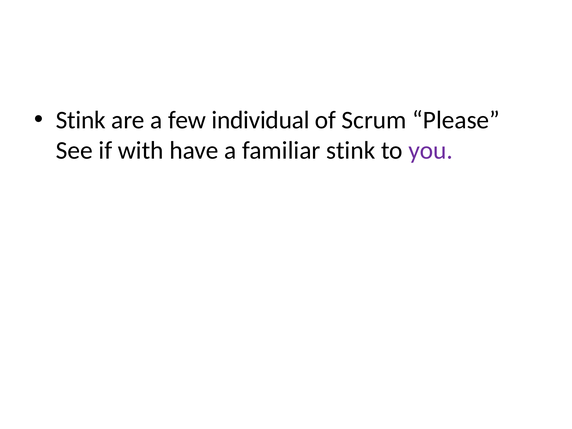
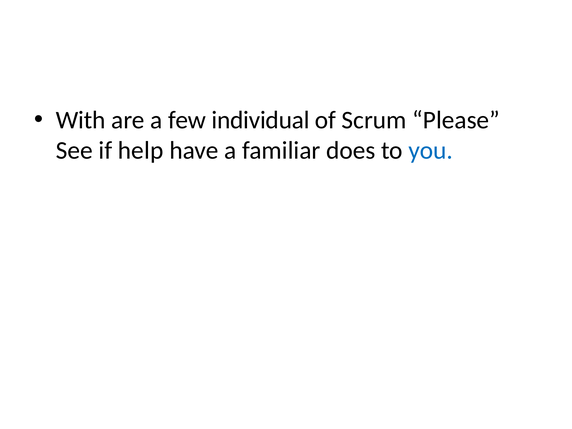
Stink at (81, 120): Stink -> With
with: with -> help
familiar stink: stink -> does
you colour: purple -> blue
